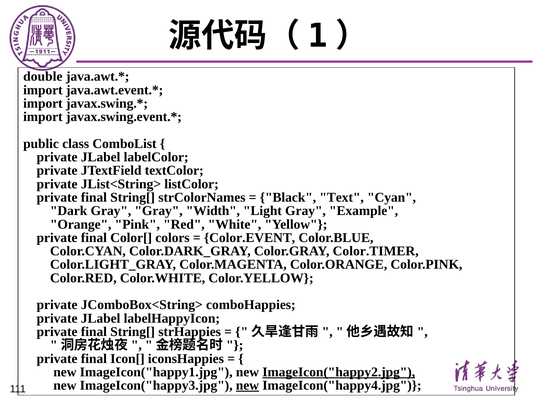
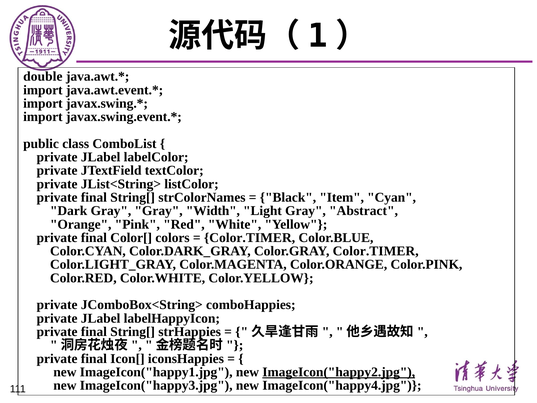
Text: Text -> Item
Example: Example -> Abstract
Color.EVENT at (250, 238): Color.EVENT -> Color.TIMER
new at (247, 385) underline: present -> none
